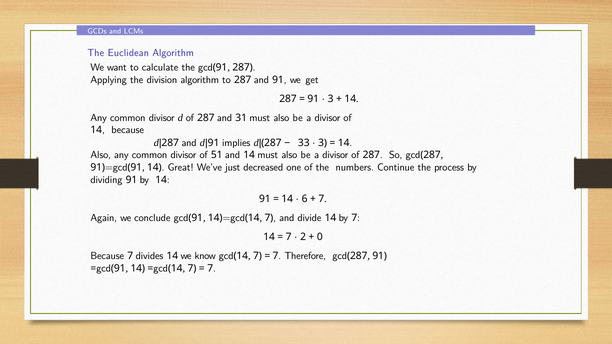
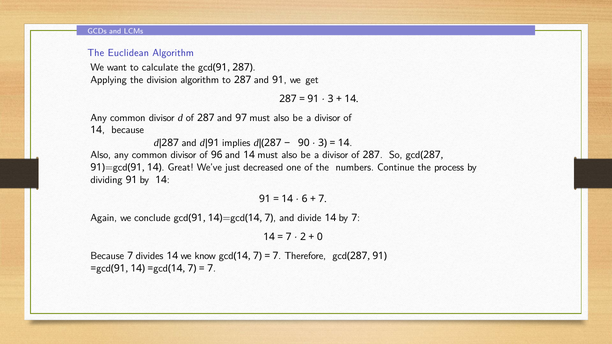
31: 31 -> 97
33: 33 -> 90
51: 51 -> 96
